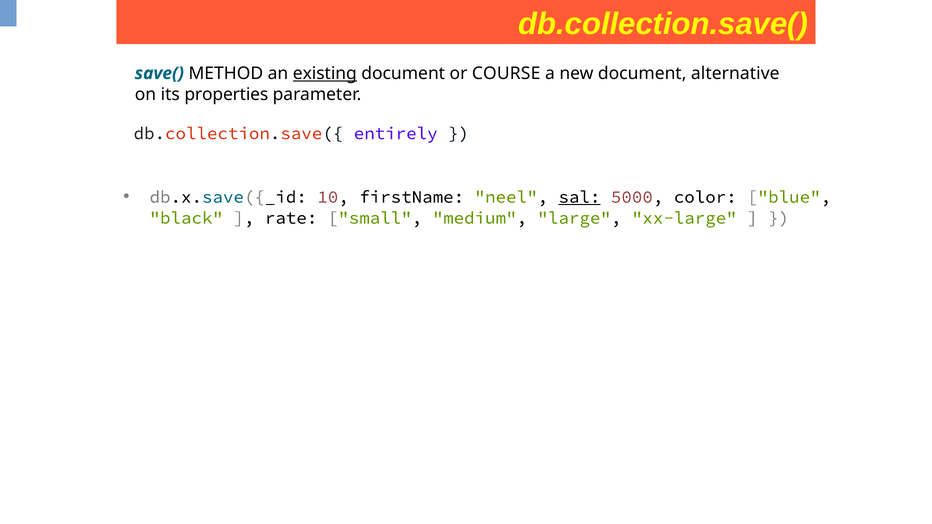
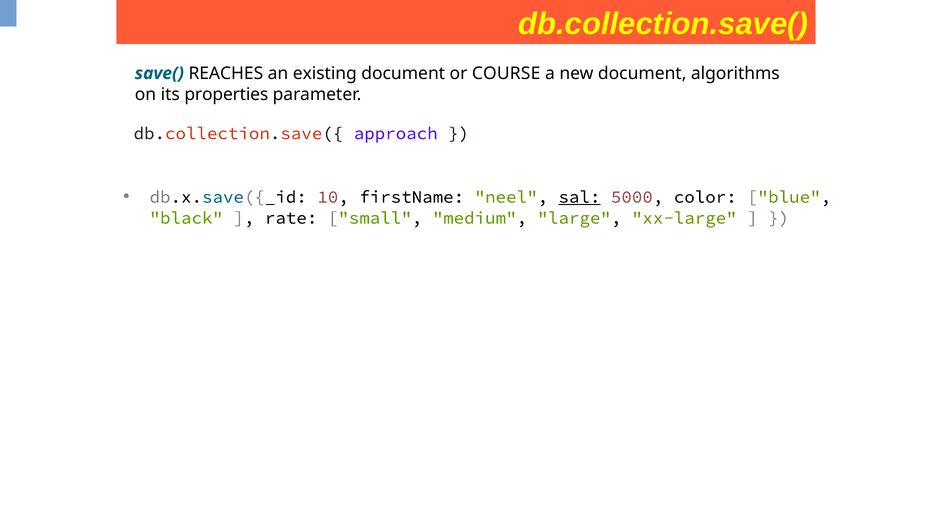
METHOD: METHOD -> REACHES
existing underline: present -> none
alternative: alternative -> algorithms
entirely: entirely -> approach
